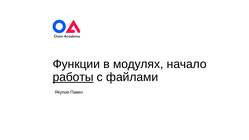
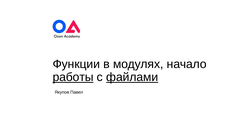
файлами underline: none -> present
